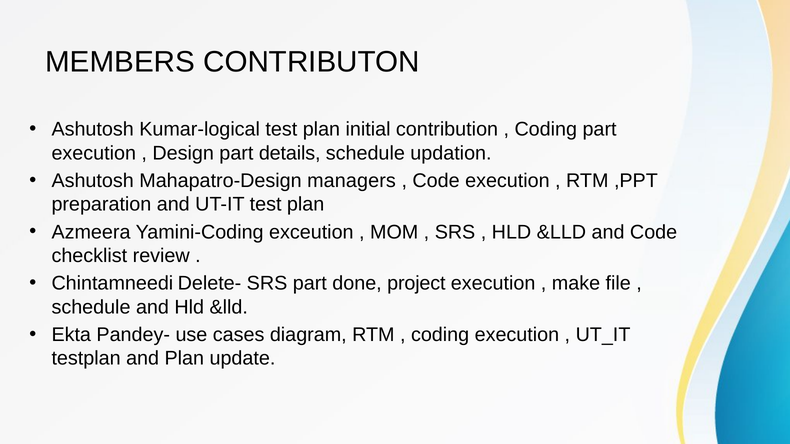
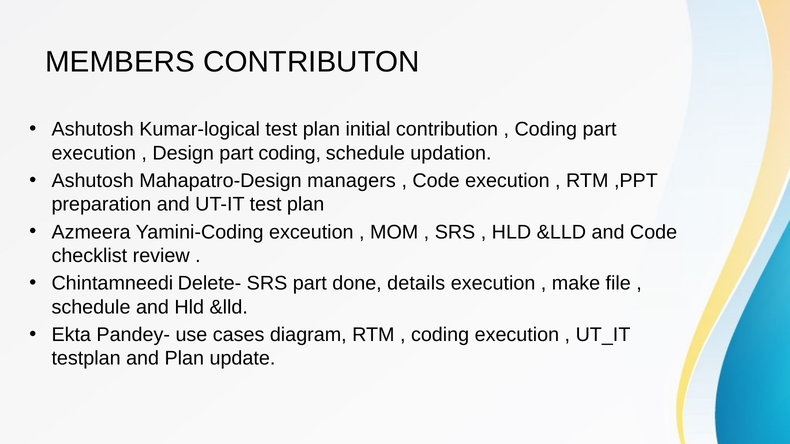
part details: details -> coding
project: project -> details
